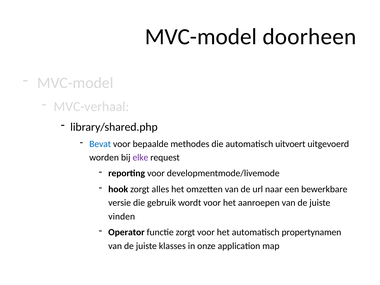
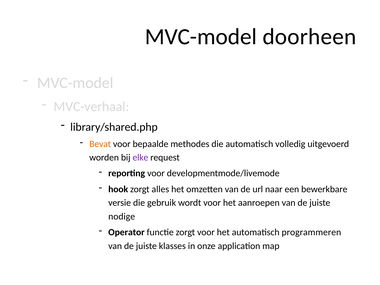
Bevat colour: blue -> orange
uitvoert: uitvoert -> volledig
vinden: vinden -> nodige
propertynamen: propertynamen -> programmeren
